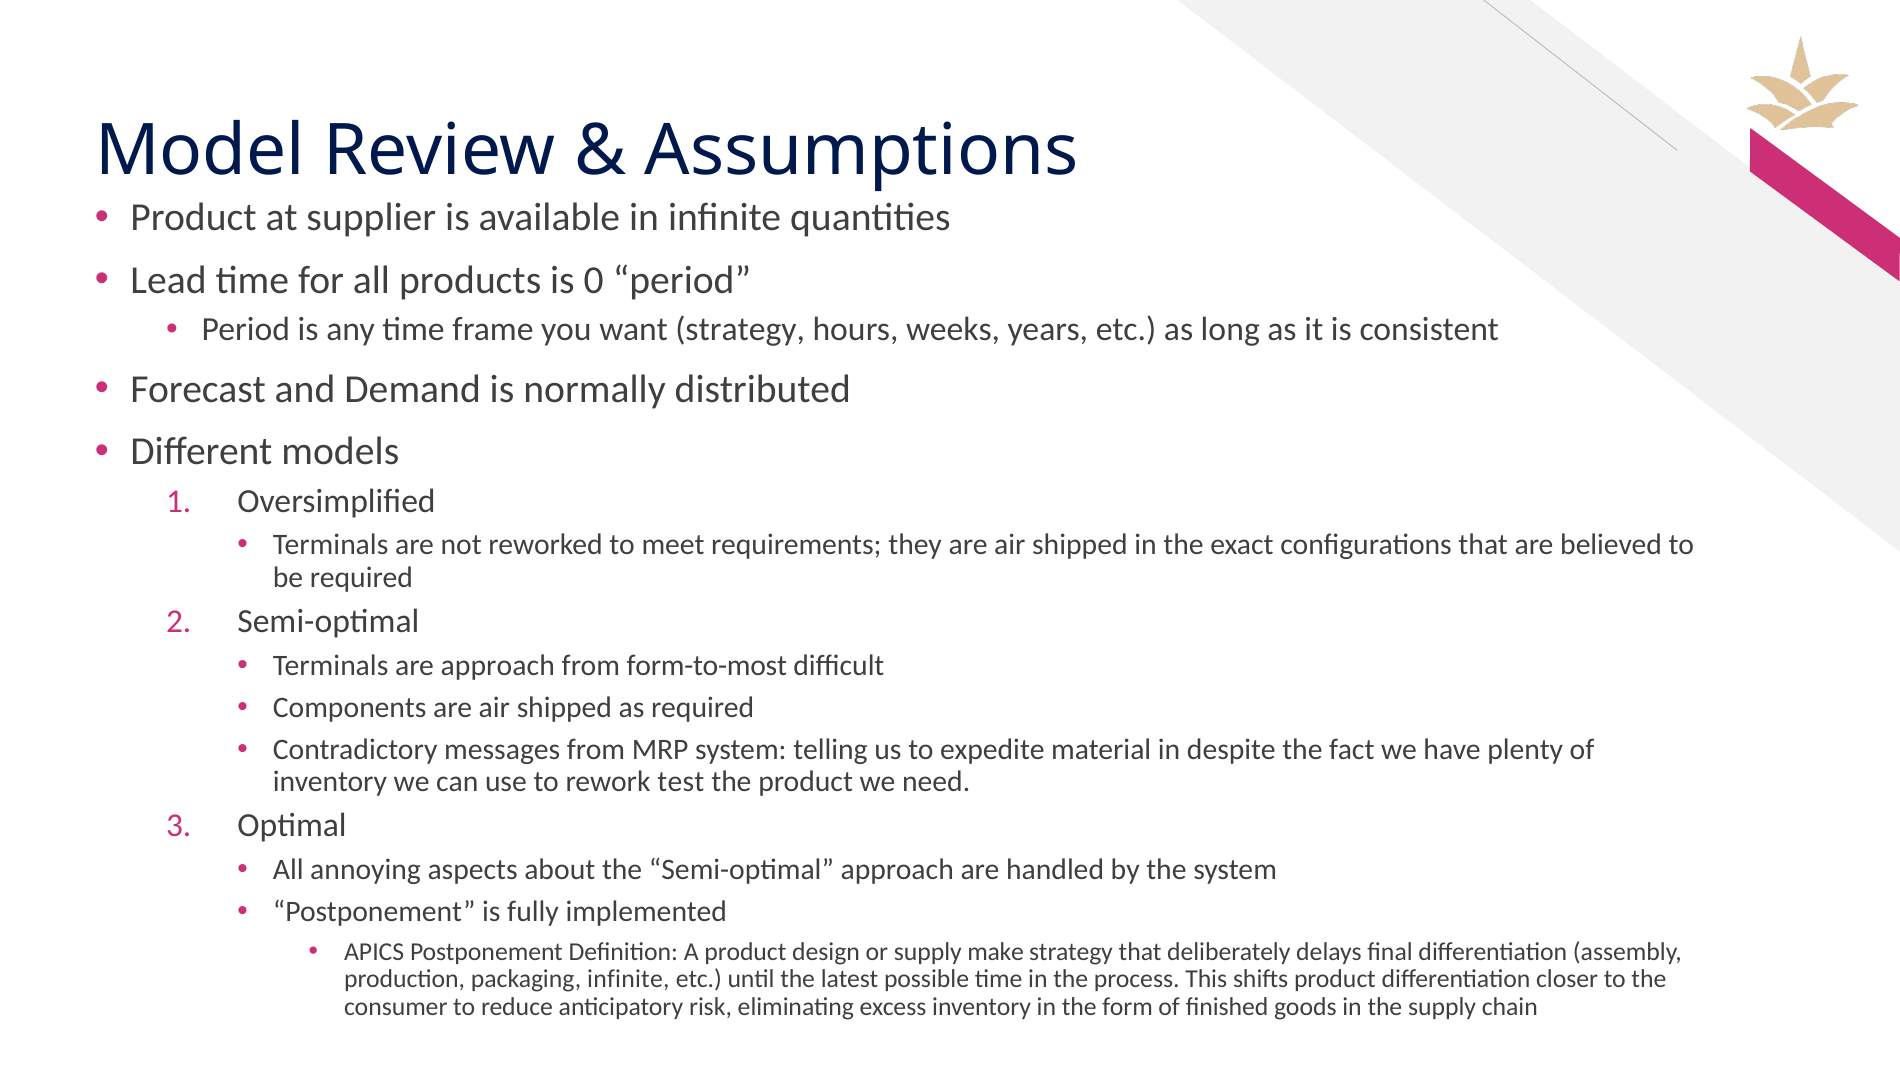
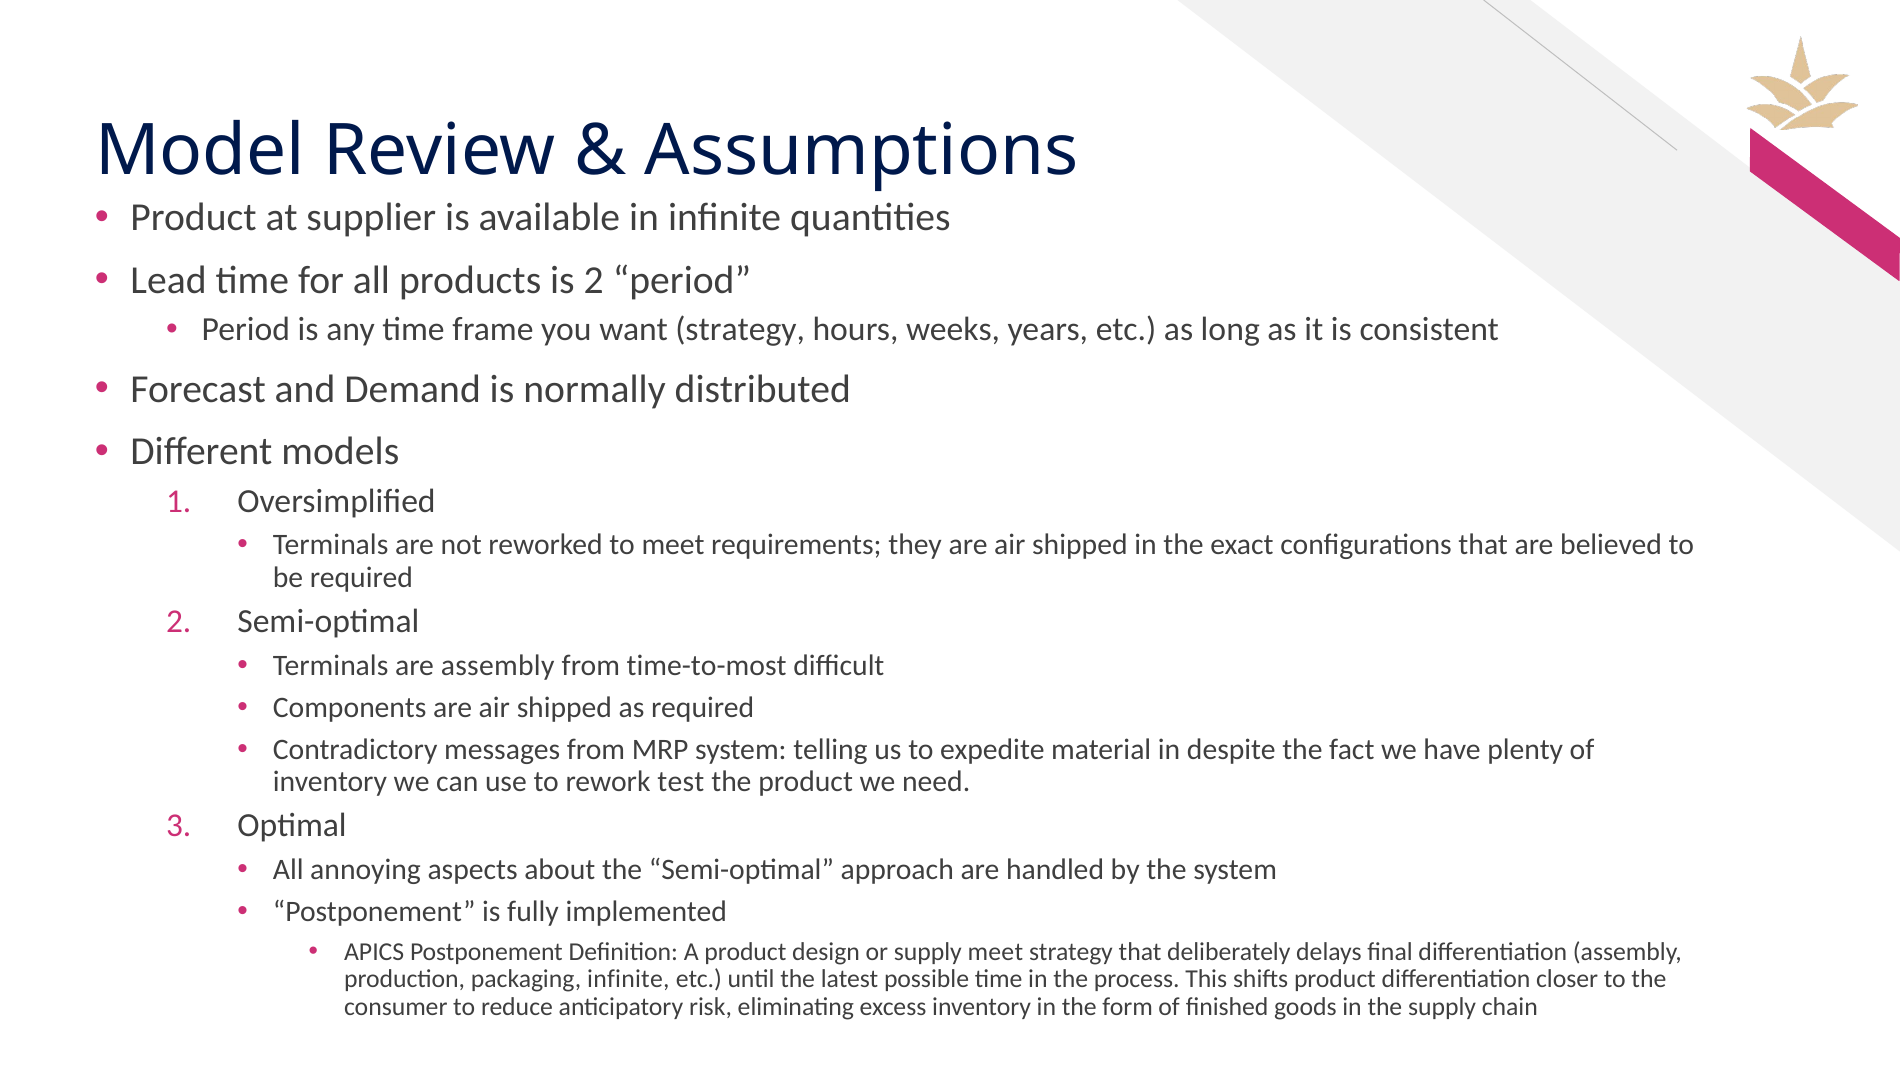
is 0: 0 -> 2
are approach: approach -> assembly
form-to-most: form-to-most -> time-to-most
supply make: make -> meet
